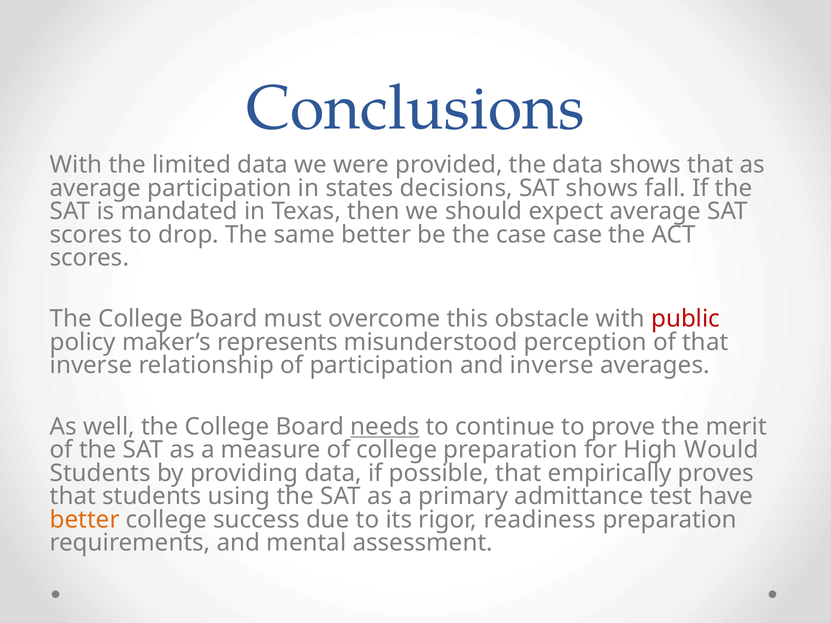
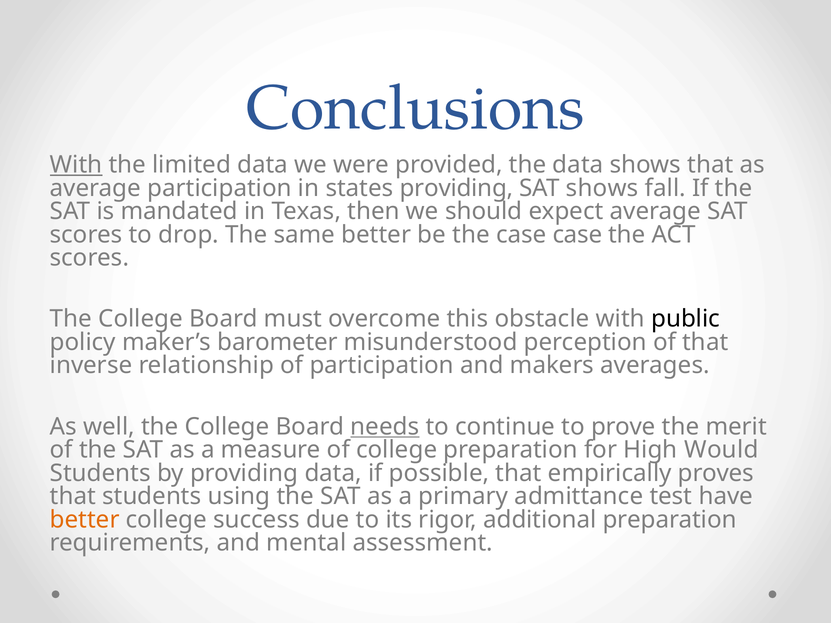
With at (76, 165) underline: none -> present
states decisions: decisions -> providing
public colour: red -> black
represents: represents -> barometer
and inverse: inverse -> makers
readiness: readiness -> additional
